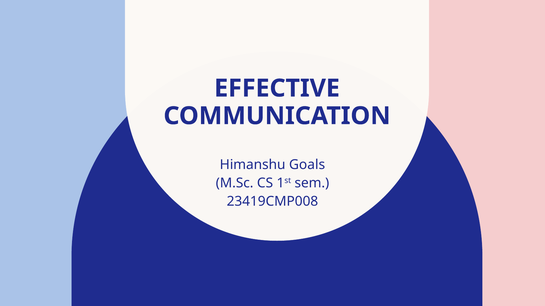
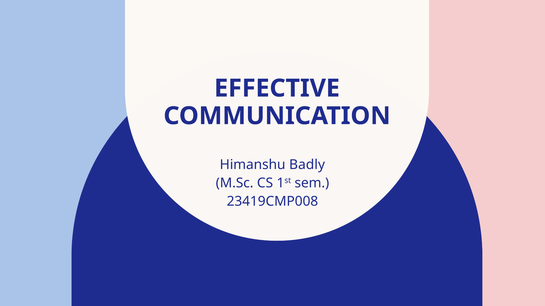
Goals: Goals -> Badly
